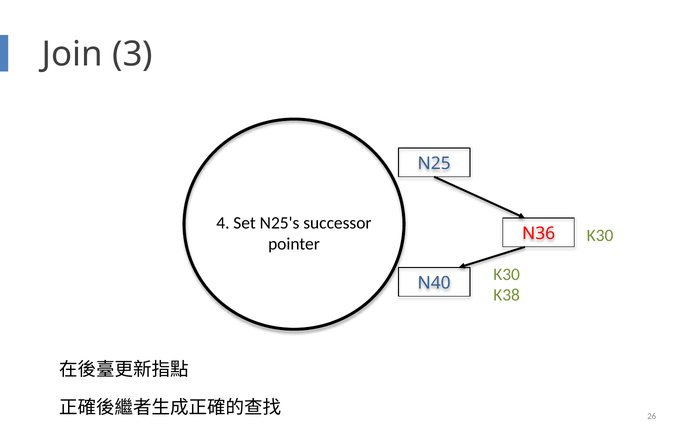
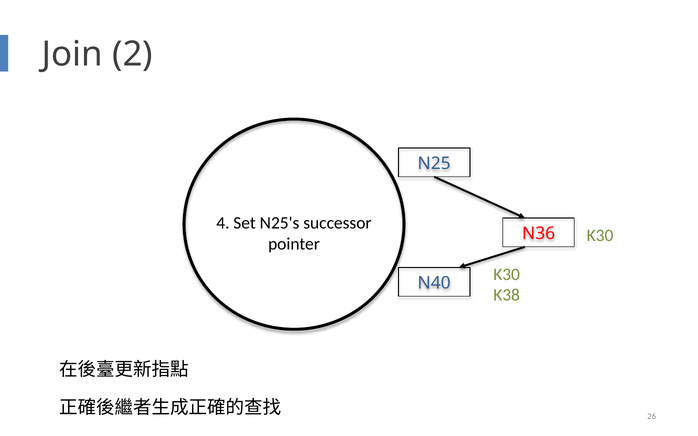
3: 3 -> 2
